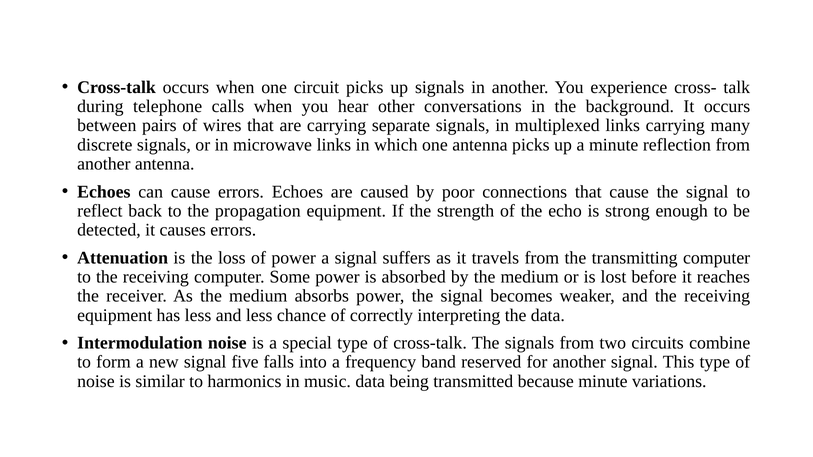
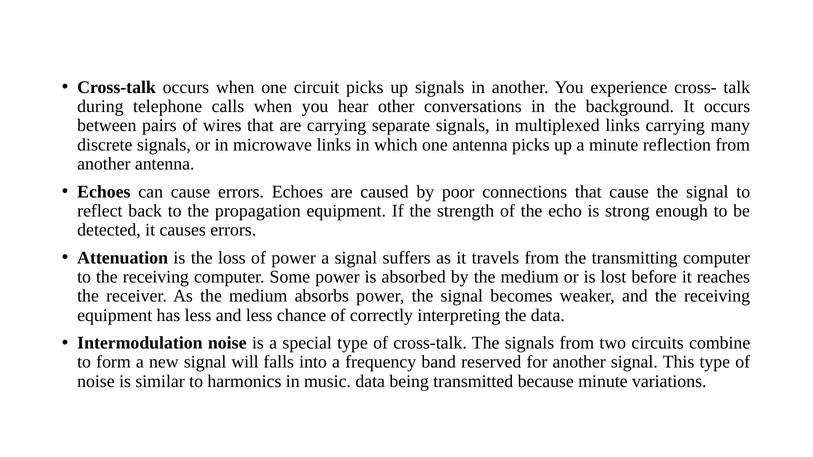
five: five -> will
